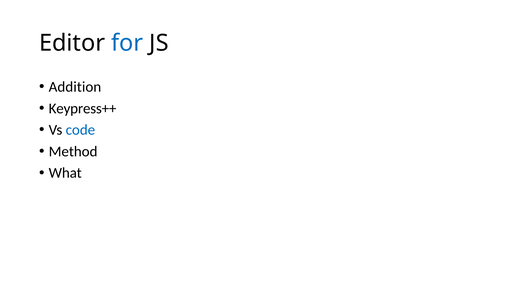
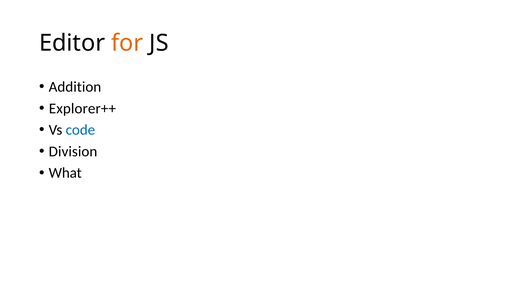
for colour: blue -> orange
Keypress++: Keypress++ -> Explorer++
Method: Method -> Division
